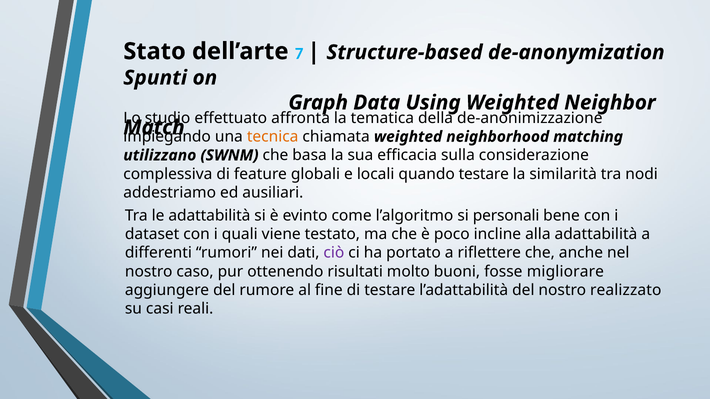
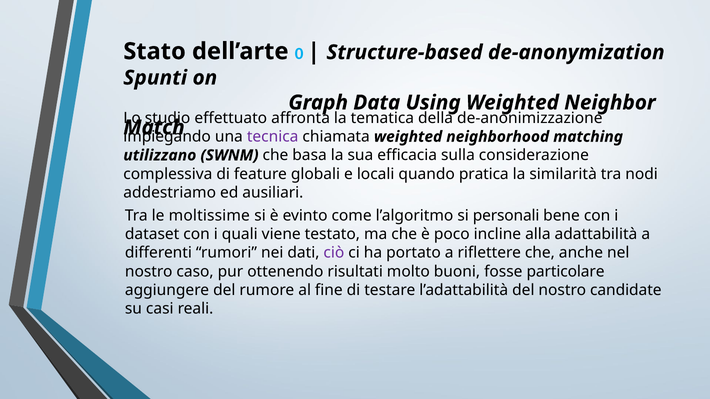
7: 7 -> 0
tecnica colour: orange -> purple
quando testare: testare -> pratica
le adattabilità: adattabilità -> moltissime
migliorare: migliorare -> particolare
realizzato: realizzato -> candidate
